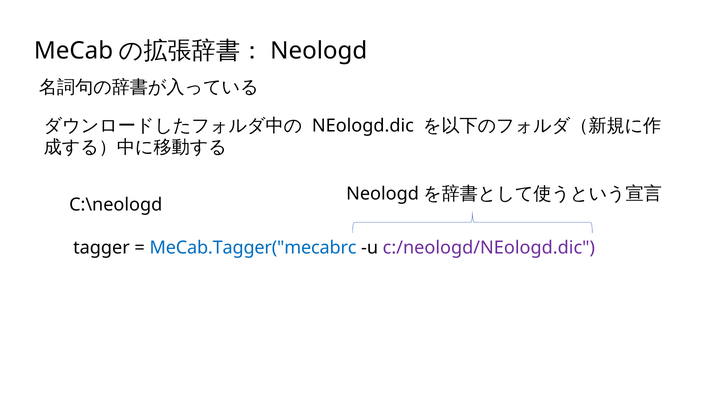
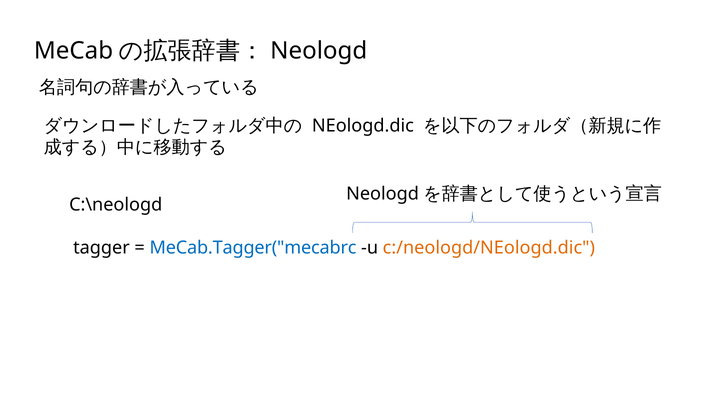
c:/neologd/NEologd.dic colour: purple -> orange
